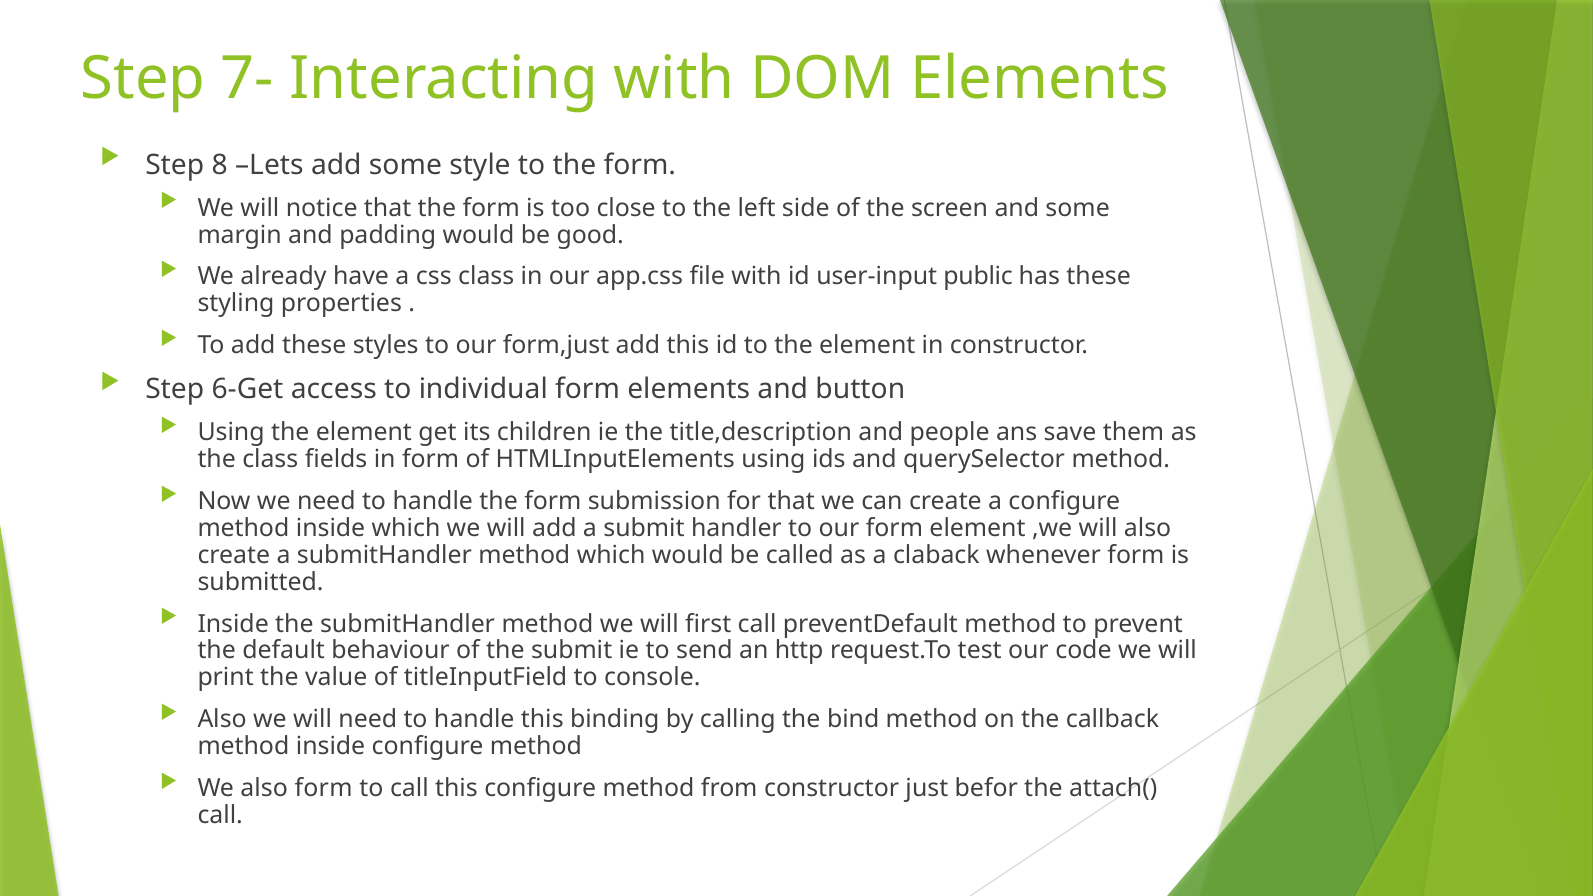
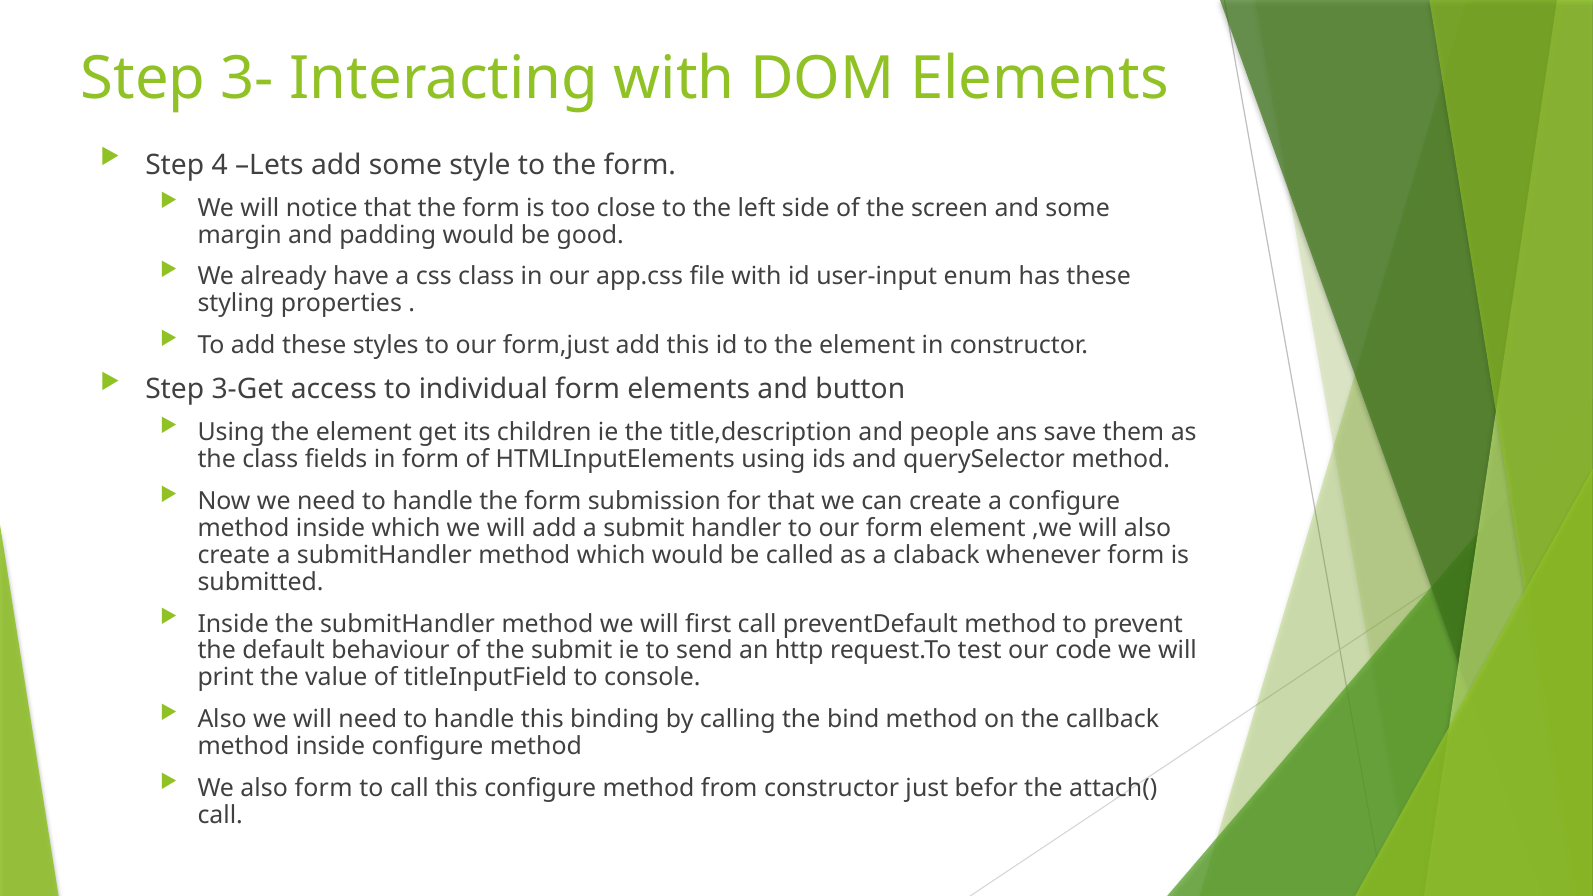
7-: 7- -> 3-
8: 8 -> 4
public: public -> enum
6-Get: 6-Get -> 3-Get
